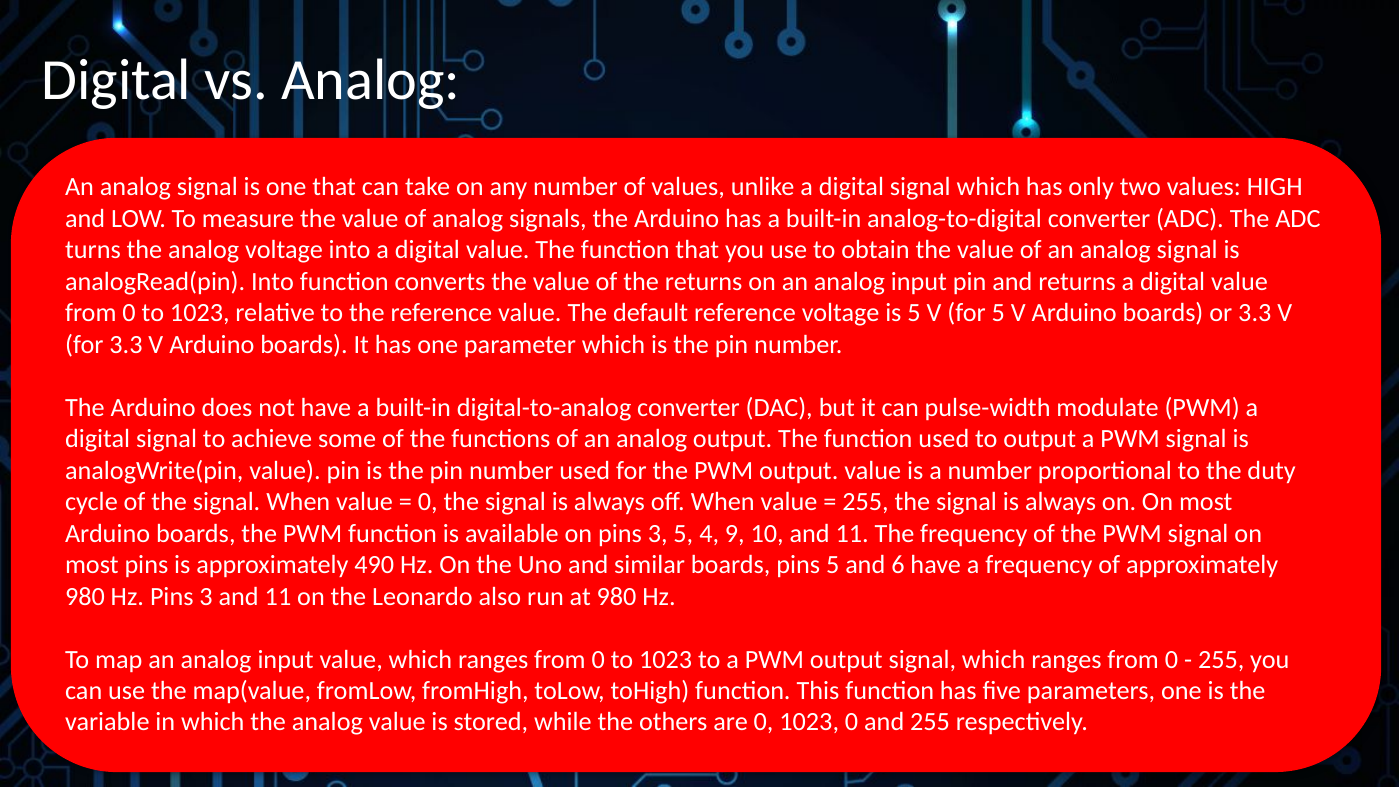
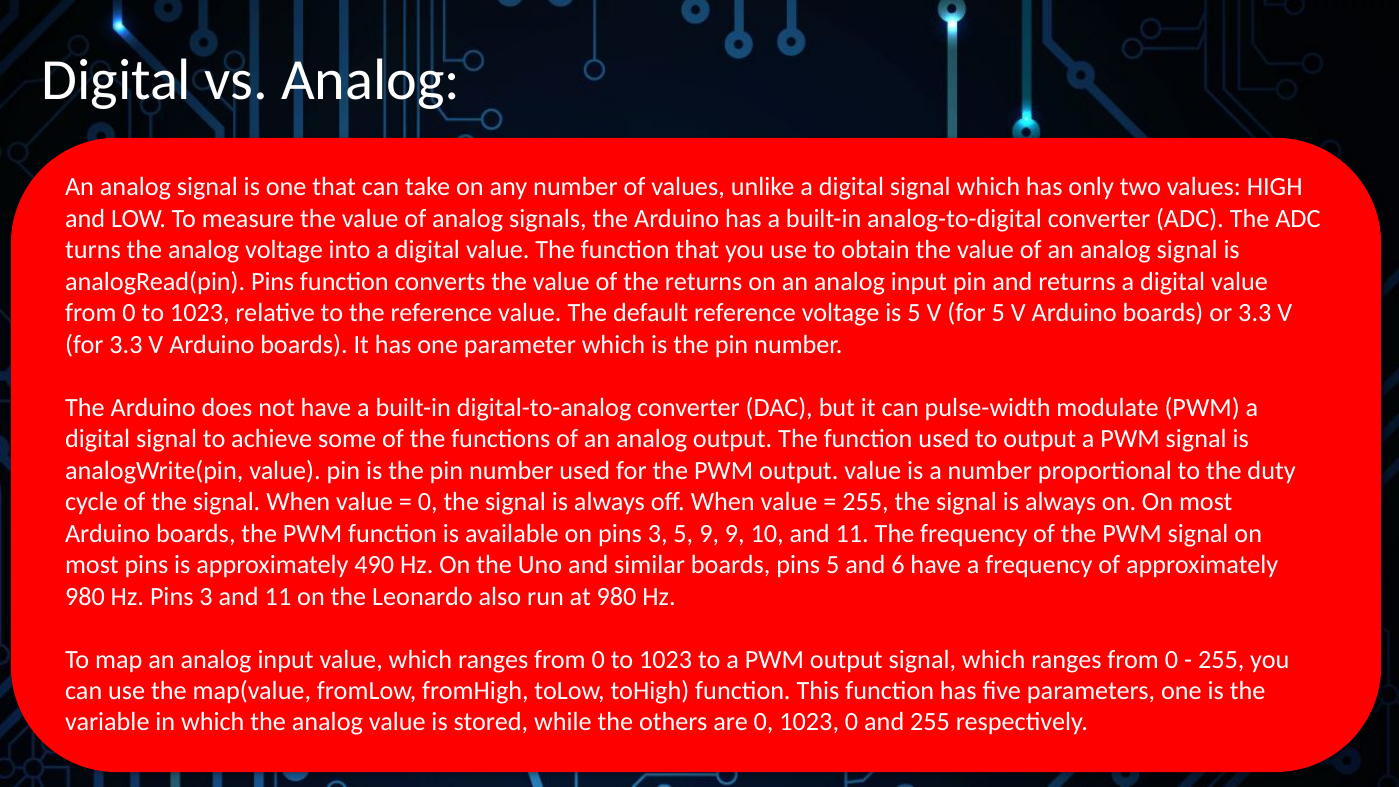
analogRead(pin Into: Into -> Pins
5 4: 4 -> 9
